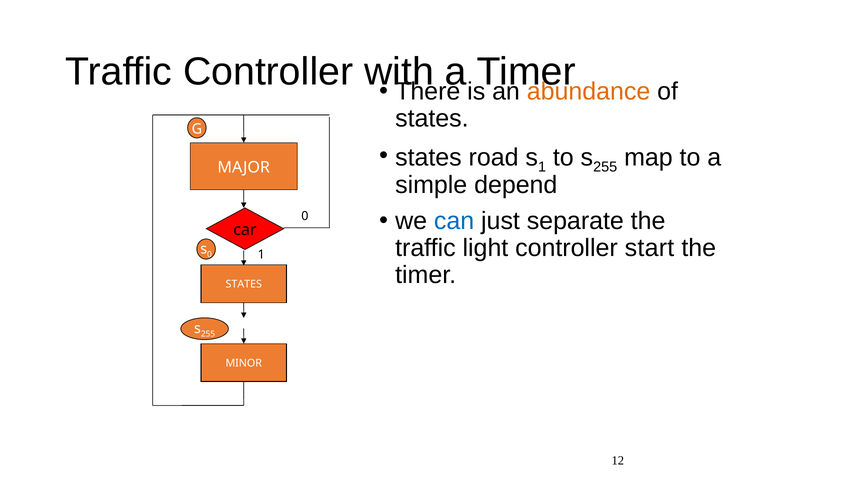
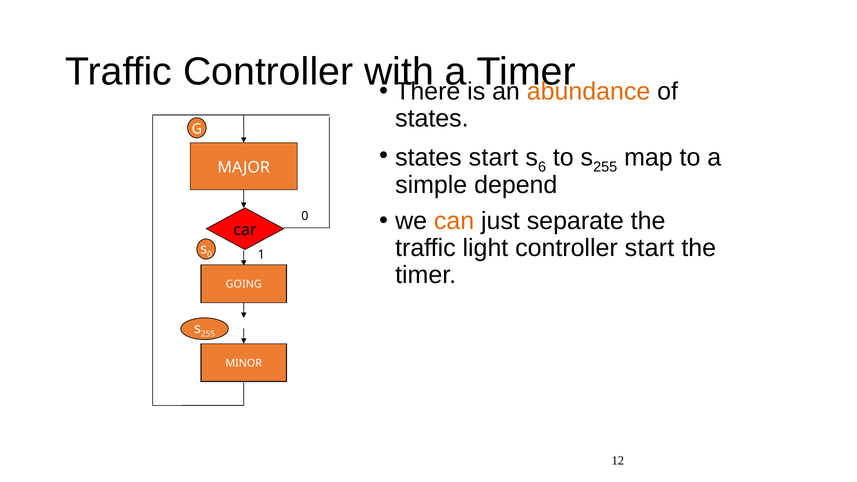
states road: road -> start
1 at (542, 167): 1 -> 6
can colour: blue -> orange
STATES at (244, 284): STATES -> GOING
